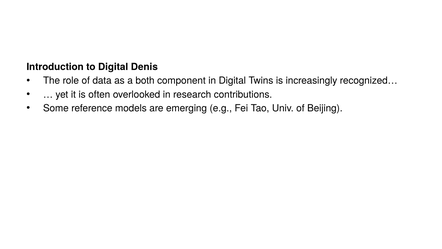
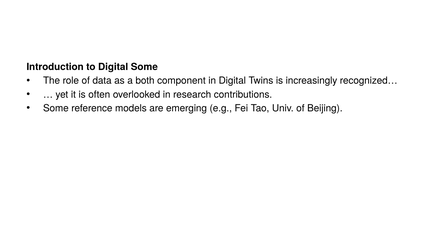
Digital Denis: Denis -> Some
